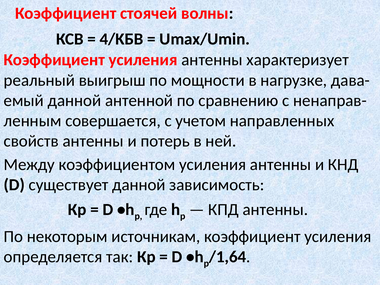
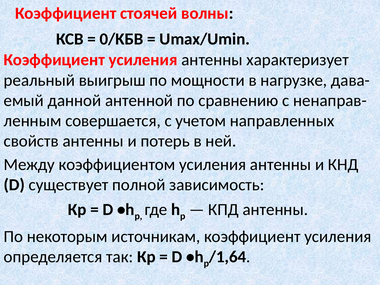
4/KБB: 4/KБB -> 0/KБB
существует данной: данной -> полной
